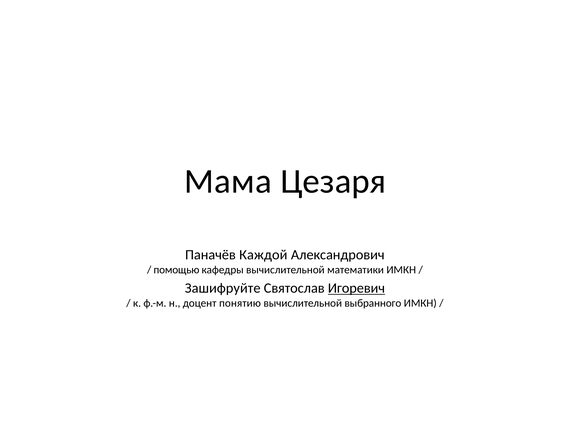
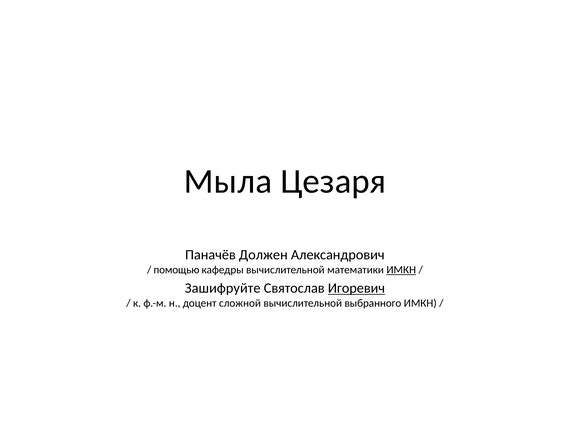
Мама: Мама -> Мыла
Каждой: Каждой -> Должен
ИМКН at (401, 270) underline: none -> present
понятию: понятию -> сложной
